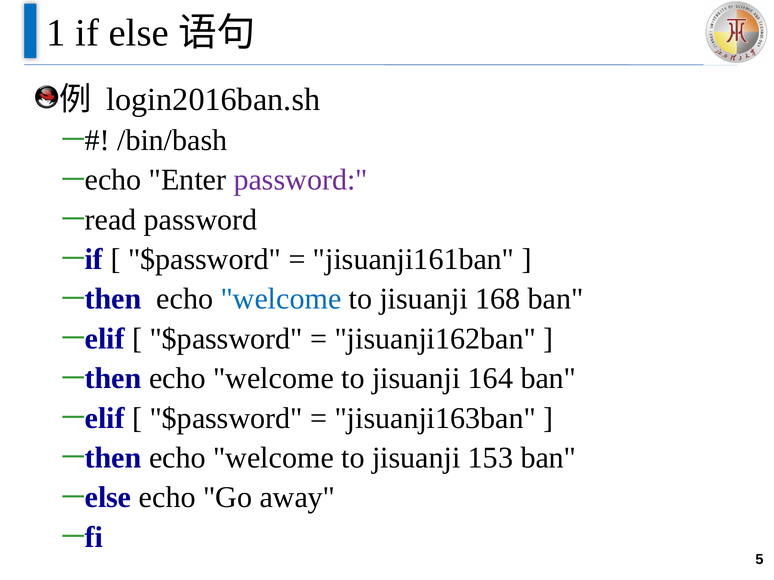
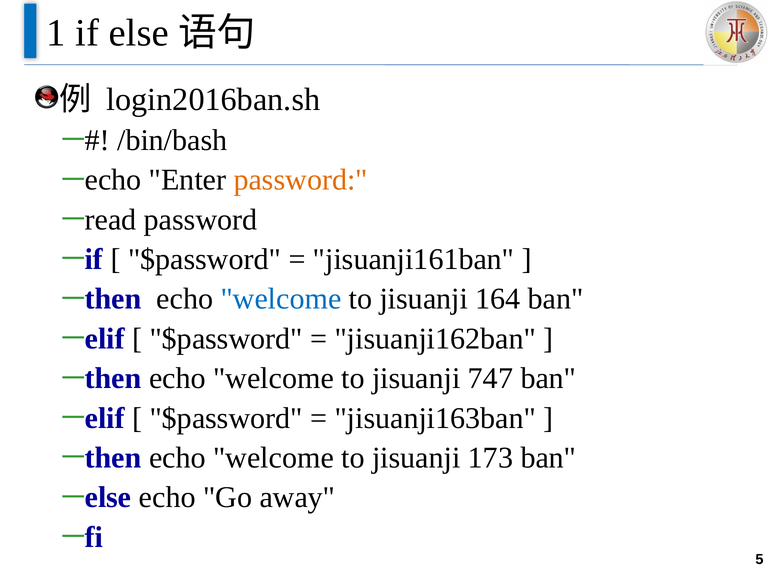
password at (301, 180) colour: purple -> orange
168: 168 -> 164
164: 164 -> 747
153: 153 -> 173
